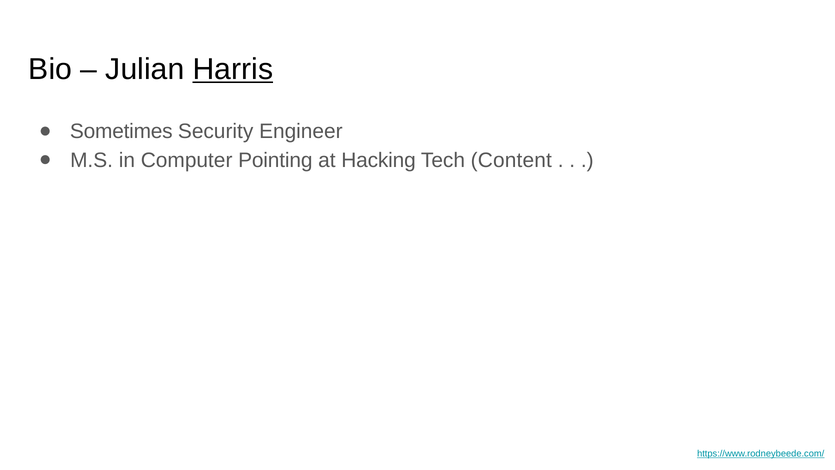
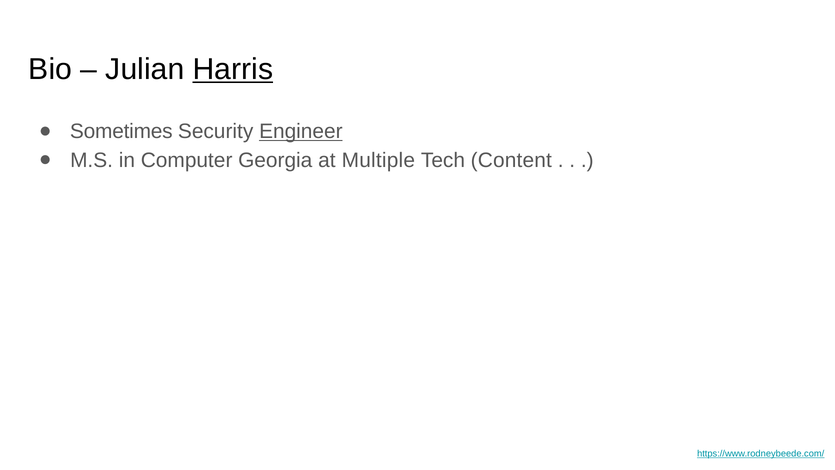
Engineer underline: none -> present
Pointing: Pointing -> Georgia
Hacking: Hacking -> Multiple
